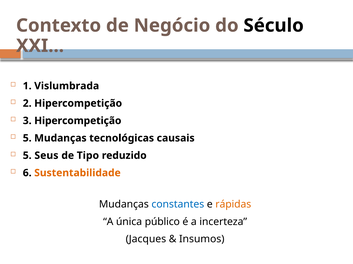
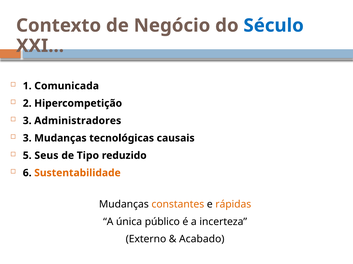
Século colour: black -> blue
Vislumbrada: Vislumbrada -> Comunicada
3 Hipercompetição: Hipercompetição -> Administradores
5 at (27, 138): 5 -> 3
constantes colour: blue -> orange
Jacques: Jacques -> Externo
Insumos: Insumos -> Acabado
